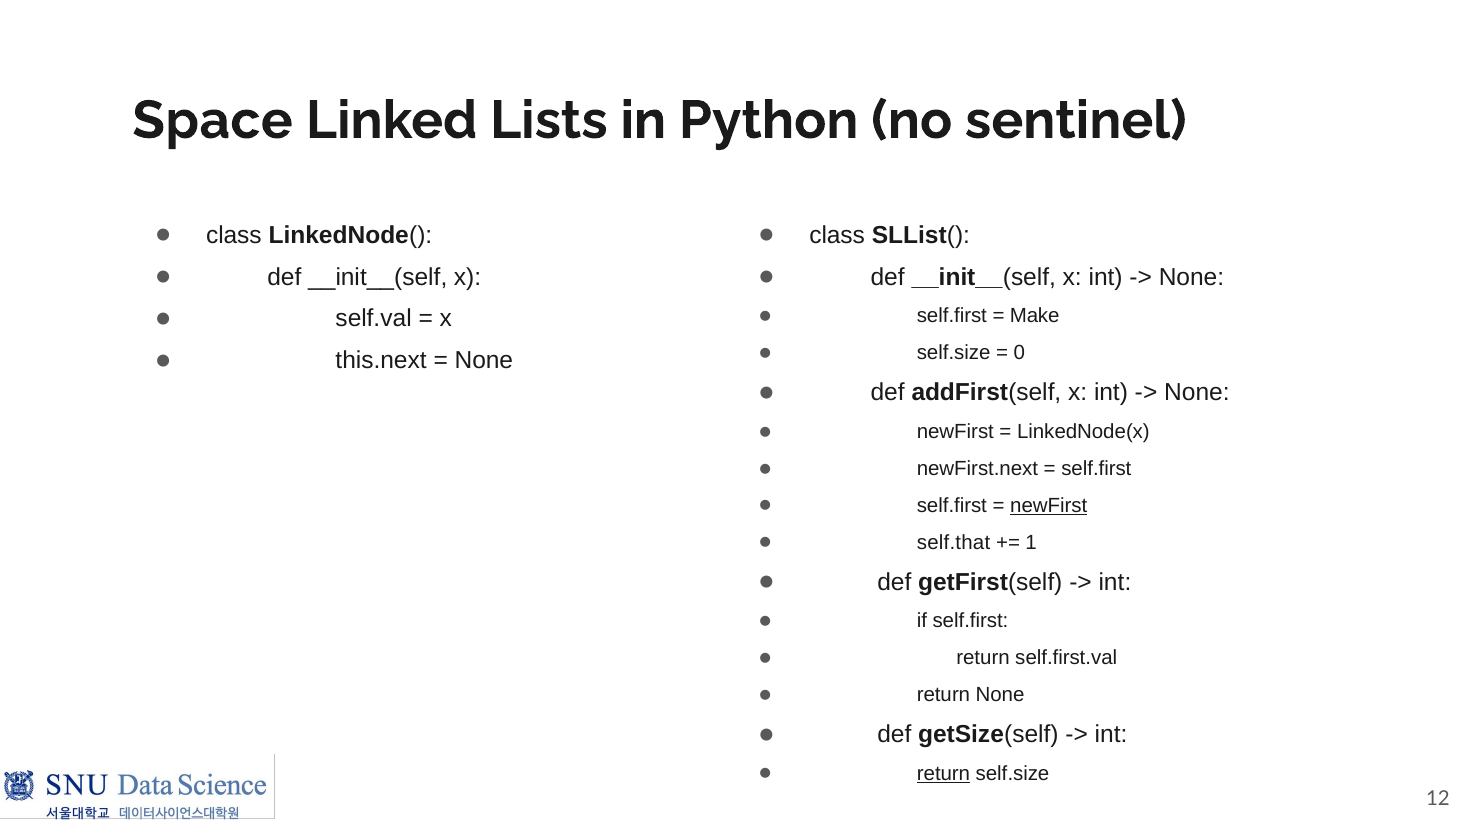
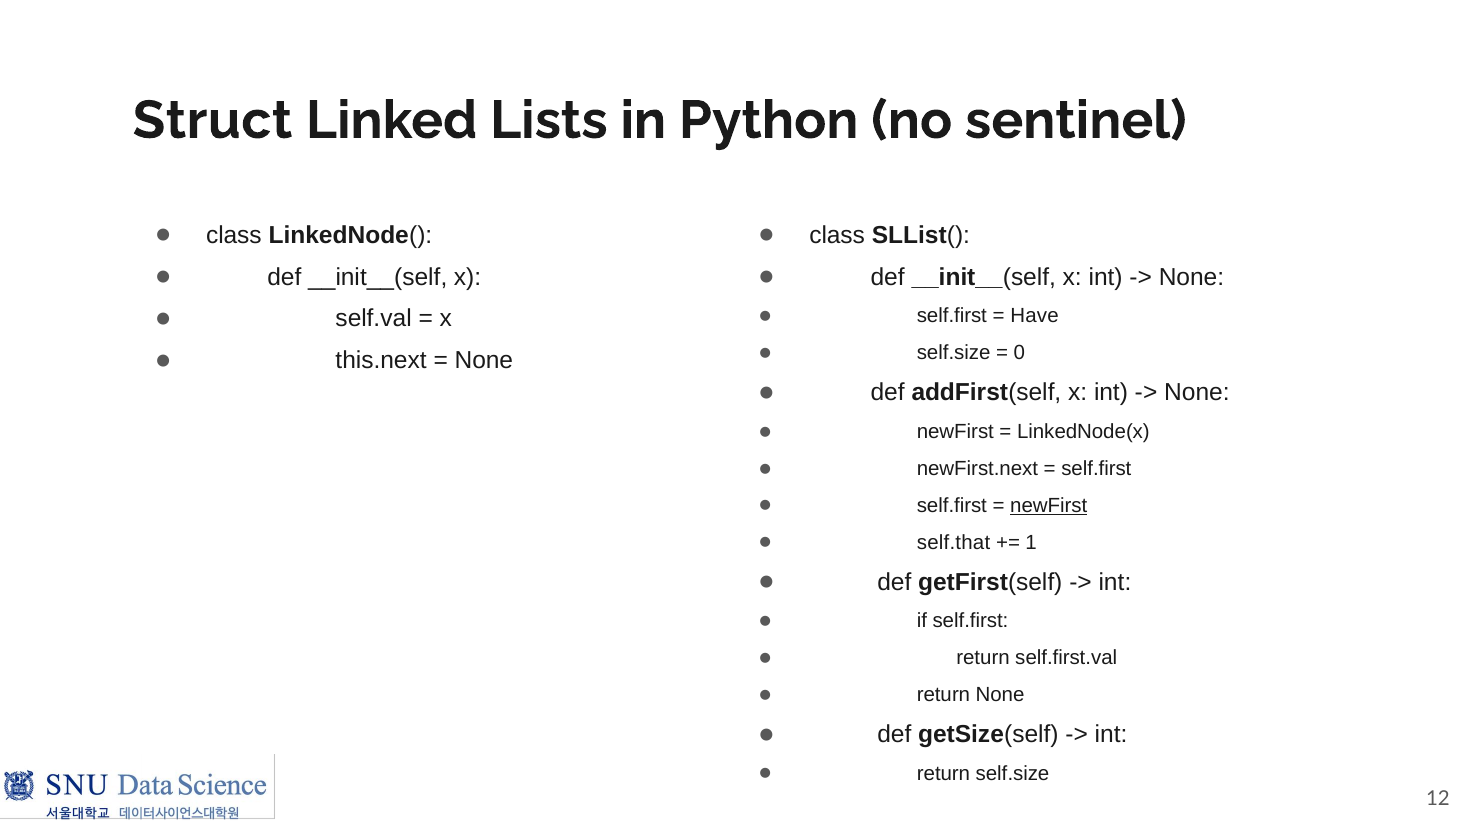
Space: Space -> Struct
Make: Make -> Have
return at (944, 774) underline: present -> none
